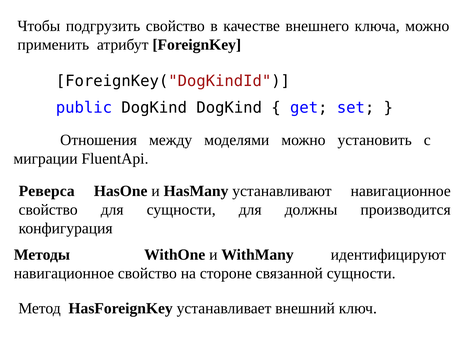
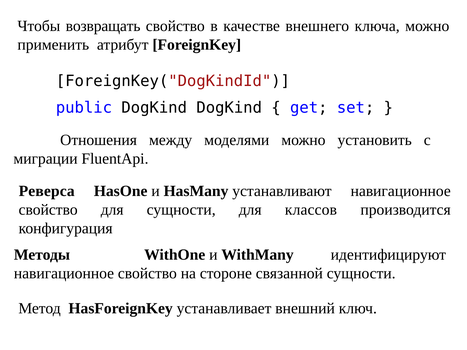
подгрузить: подгрузить -> возвращать
должны: должны -> классов
